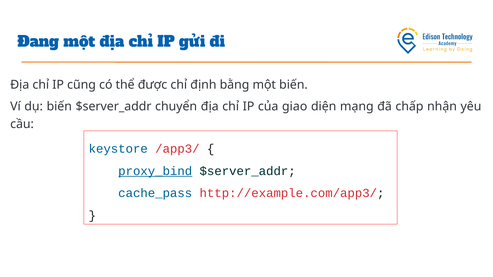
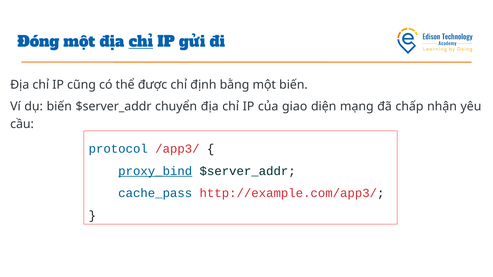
Đang: Đang -> Đóng
chỉ at (141, 42) underline: none -> present
keystore: keystore -> protocol
